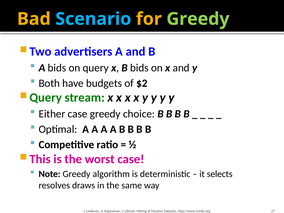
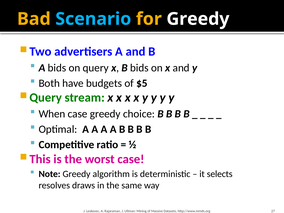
Greedy at (198, 19) colour: light green -> white
$2: $2 -> $5
Either: Either -> When
